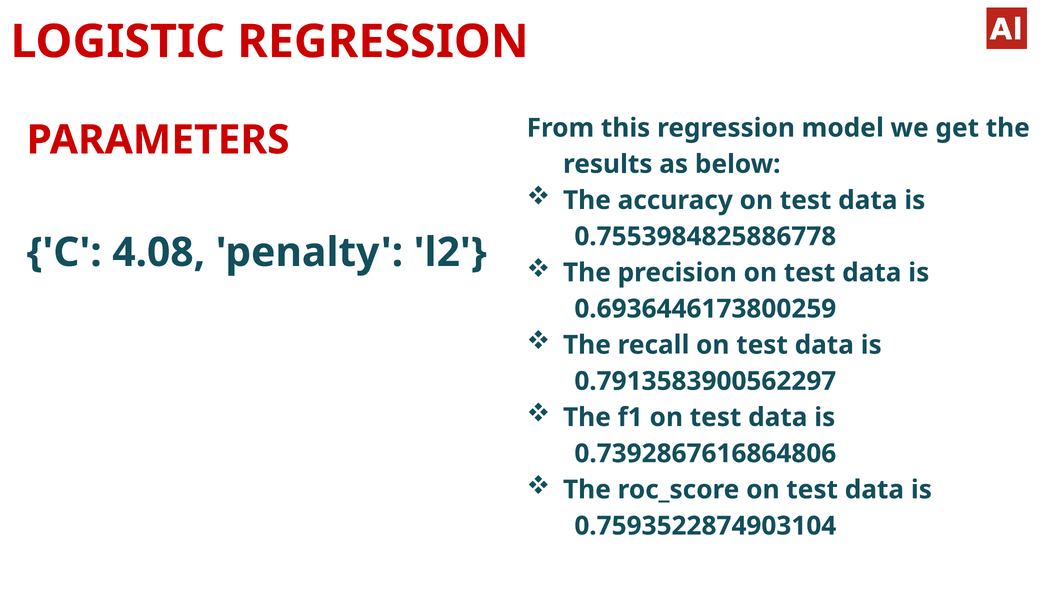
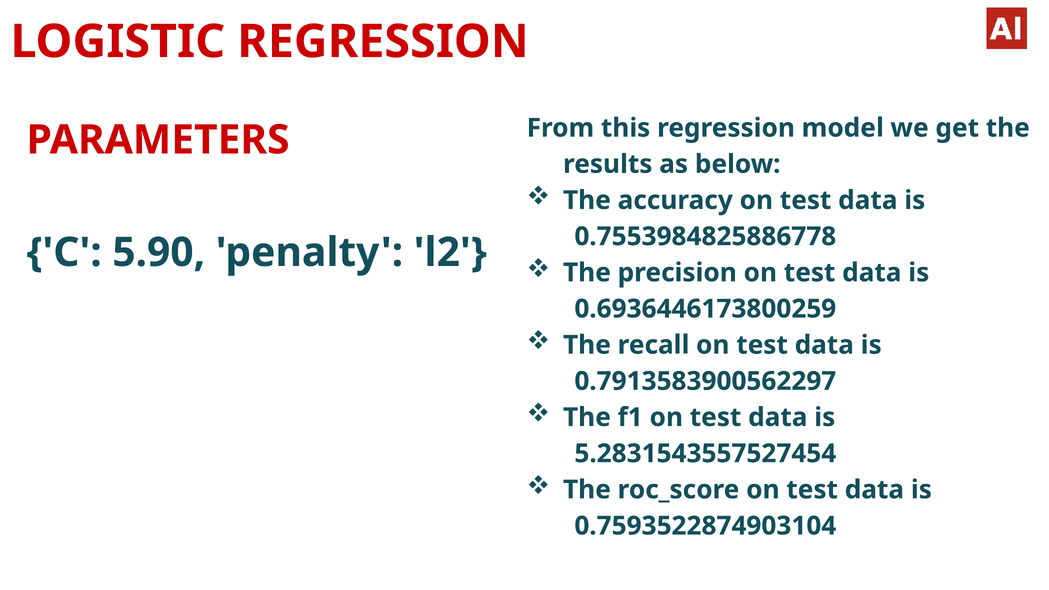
4.08: 4.08 -> 5.90
0.7392867616864806: 0.7392867616864806 -> 5.2831543557527454
